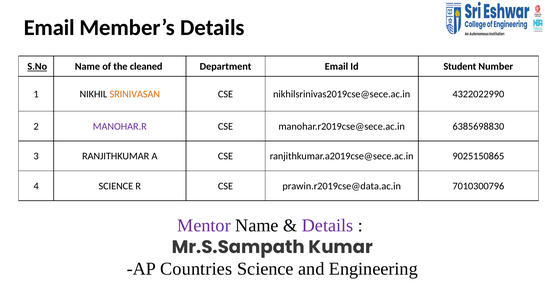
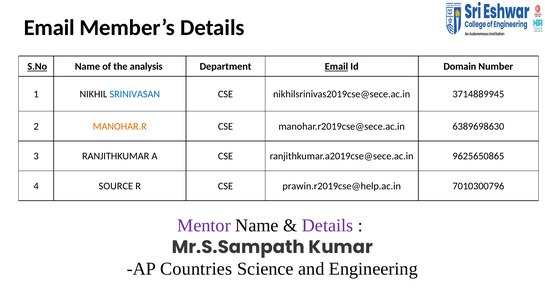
cleaned: cleaned -> analysis
Email at (336, 67) underline: none -> present
Student: Student -> Domain
SRINIVASAN colour: orange -> blue
4322022990: 4322022990 -> 3714889945
MANOHAR.R colour: purple -> orange
6385698830: 6385698830 -> 6389698630
9025150865: 9025150865 -> 9625650865
4 SCIENCE: SCIENCE -> SOURCE
prawin.r2019cse@data.ac.in: prawin.r2019cse@data.ac.in -> prawin.r2019cse@help.ac.in
